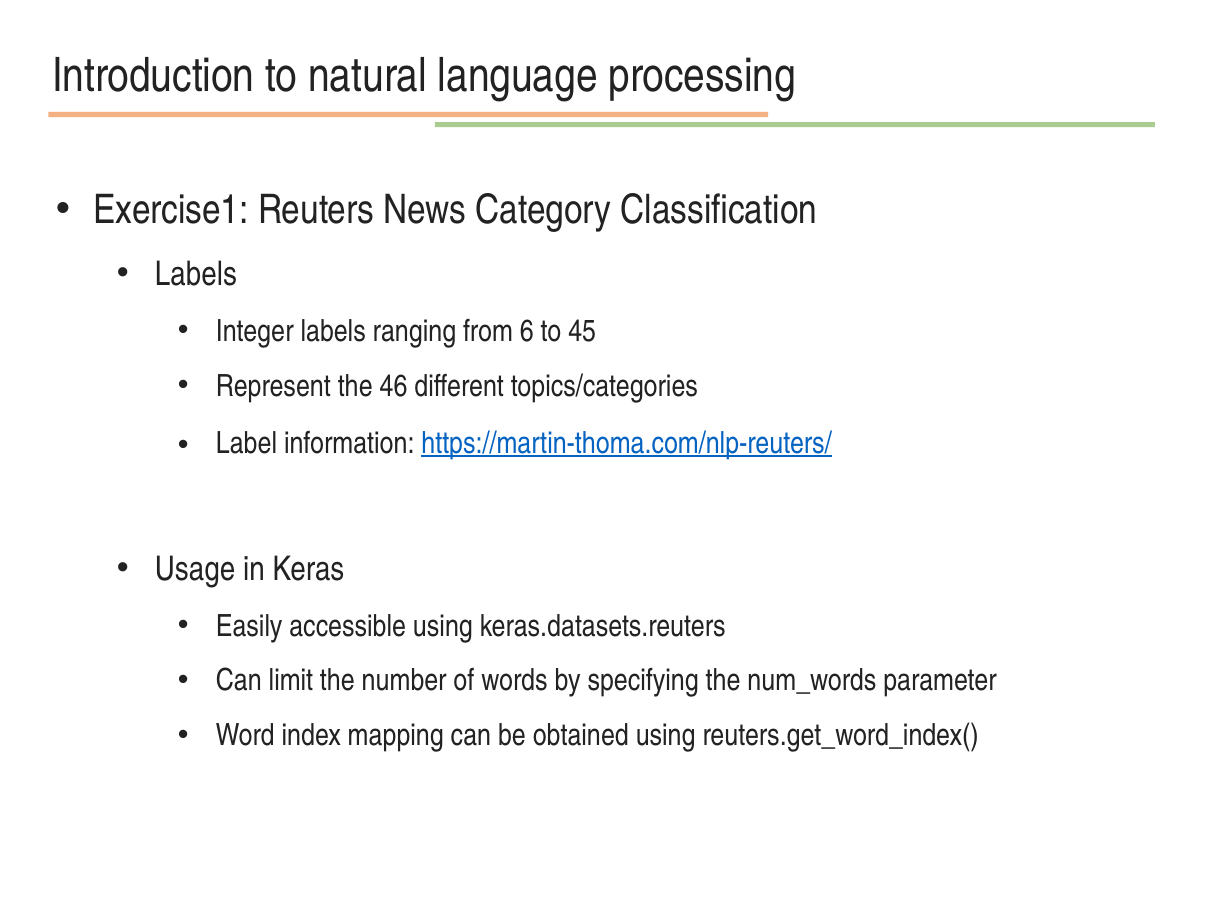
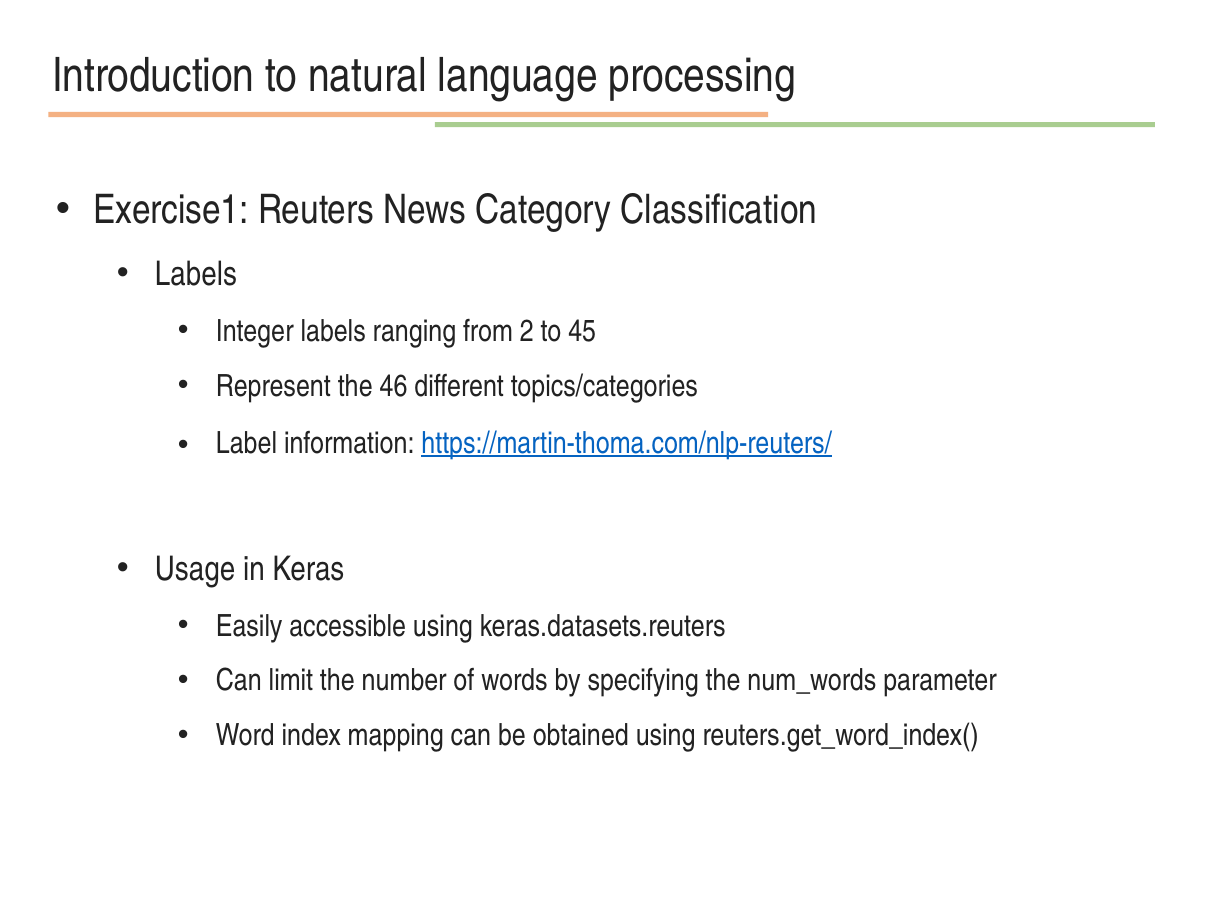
6: 6 -> 2
